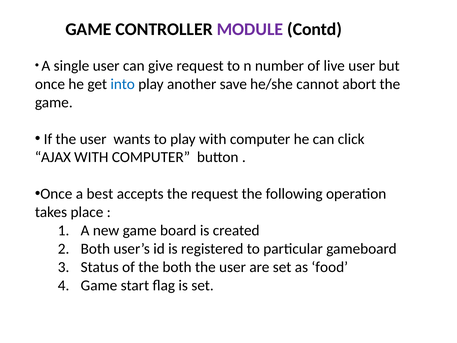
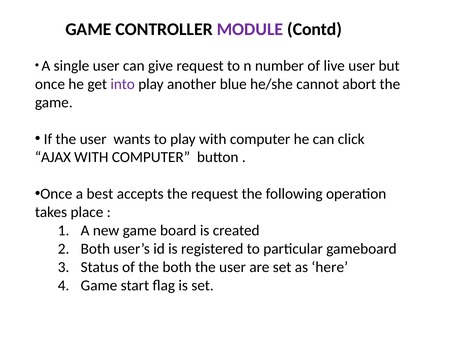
into colour: blue -> purple
save: save -> blue
food: food -> here
